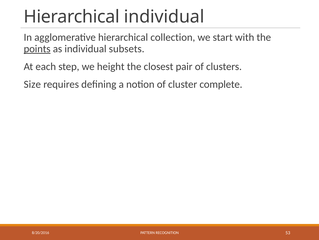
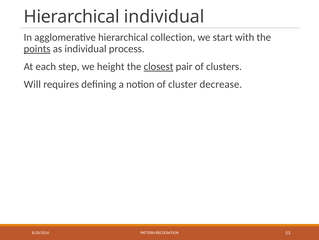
subsets: subsets -> process
closest underline: none -> present
Size: Size -> Will
complete: complete -> decrease
